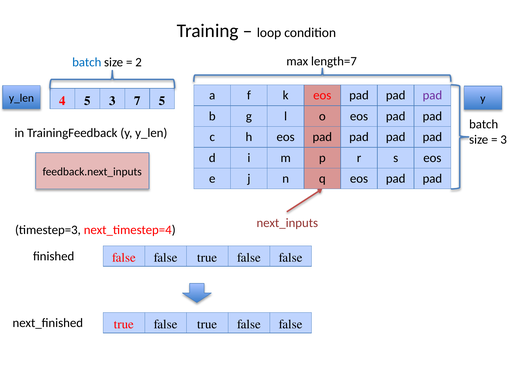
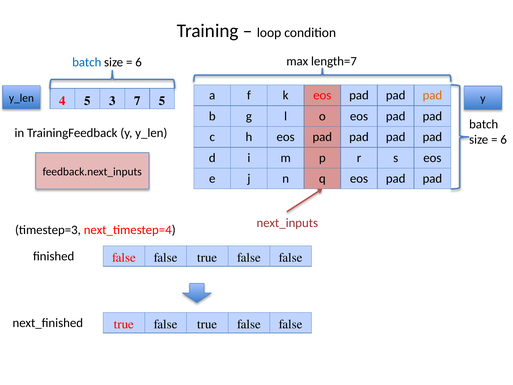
2 at (139, 62): 2 -> 6
pad at (432, 95) colour: purple -> orange
3 at (504, 140): 3 -> 6
